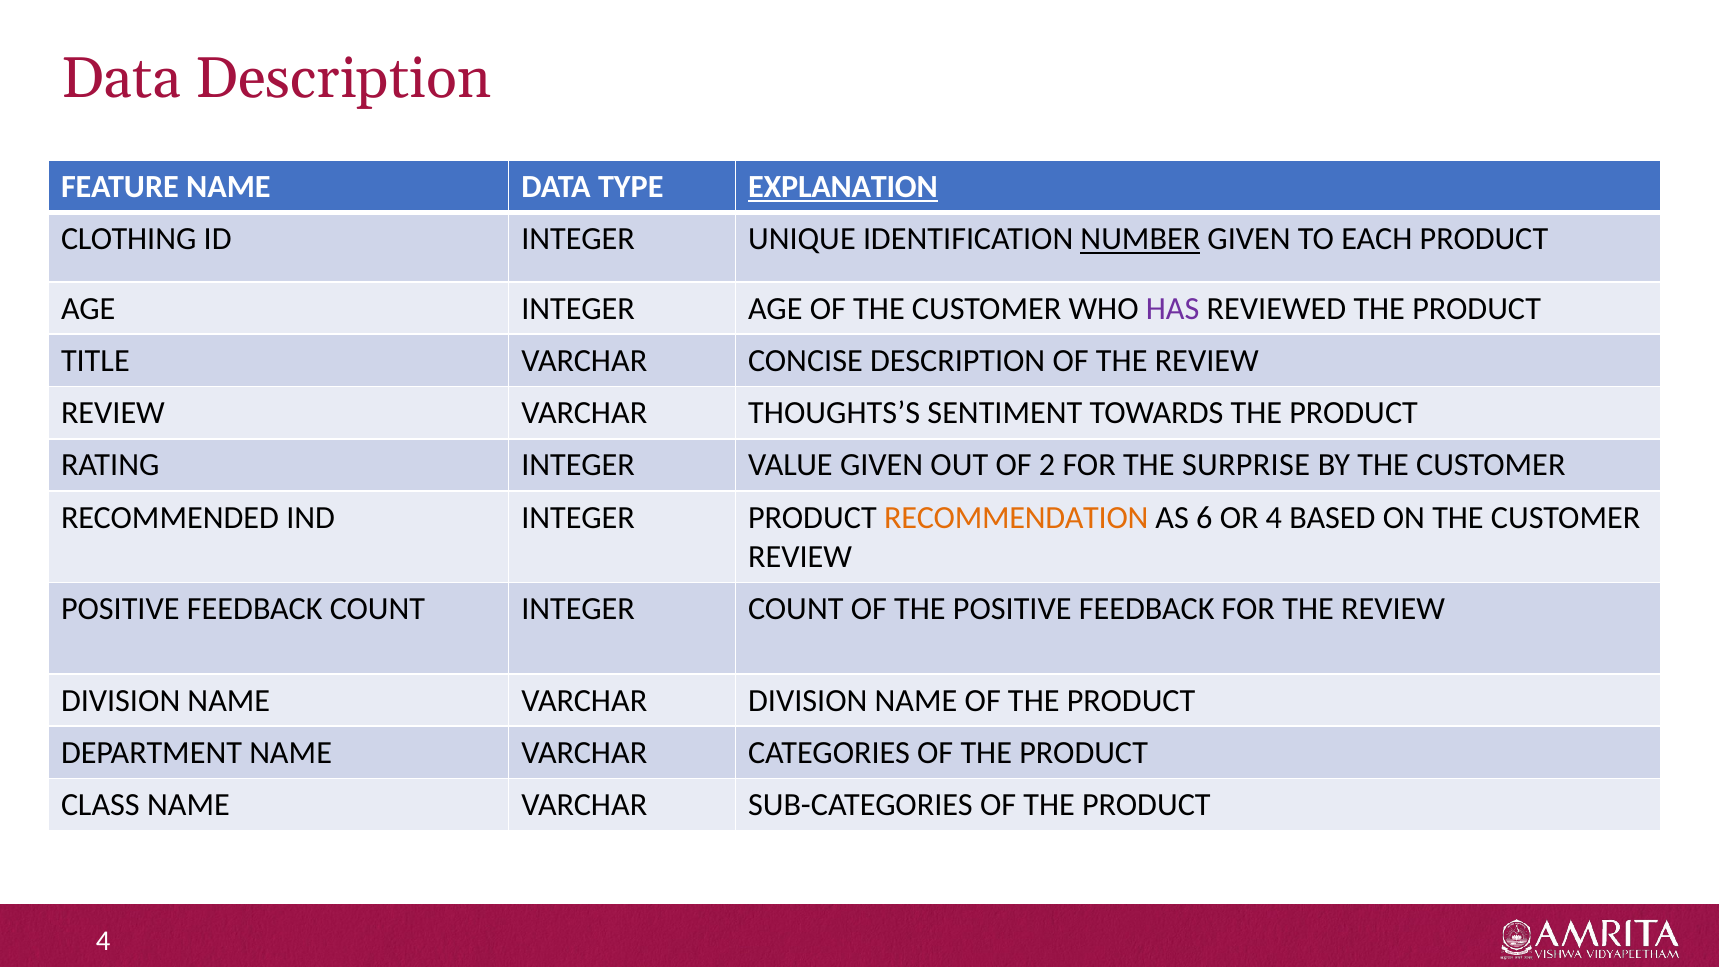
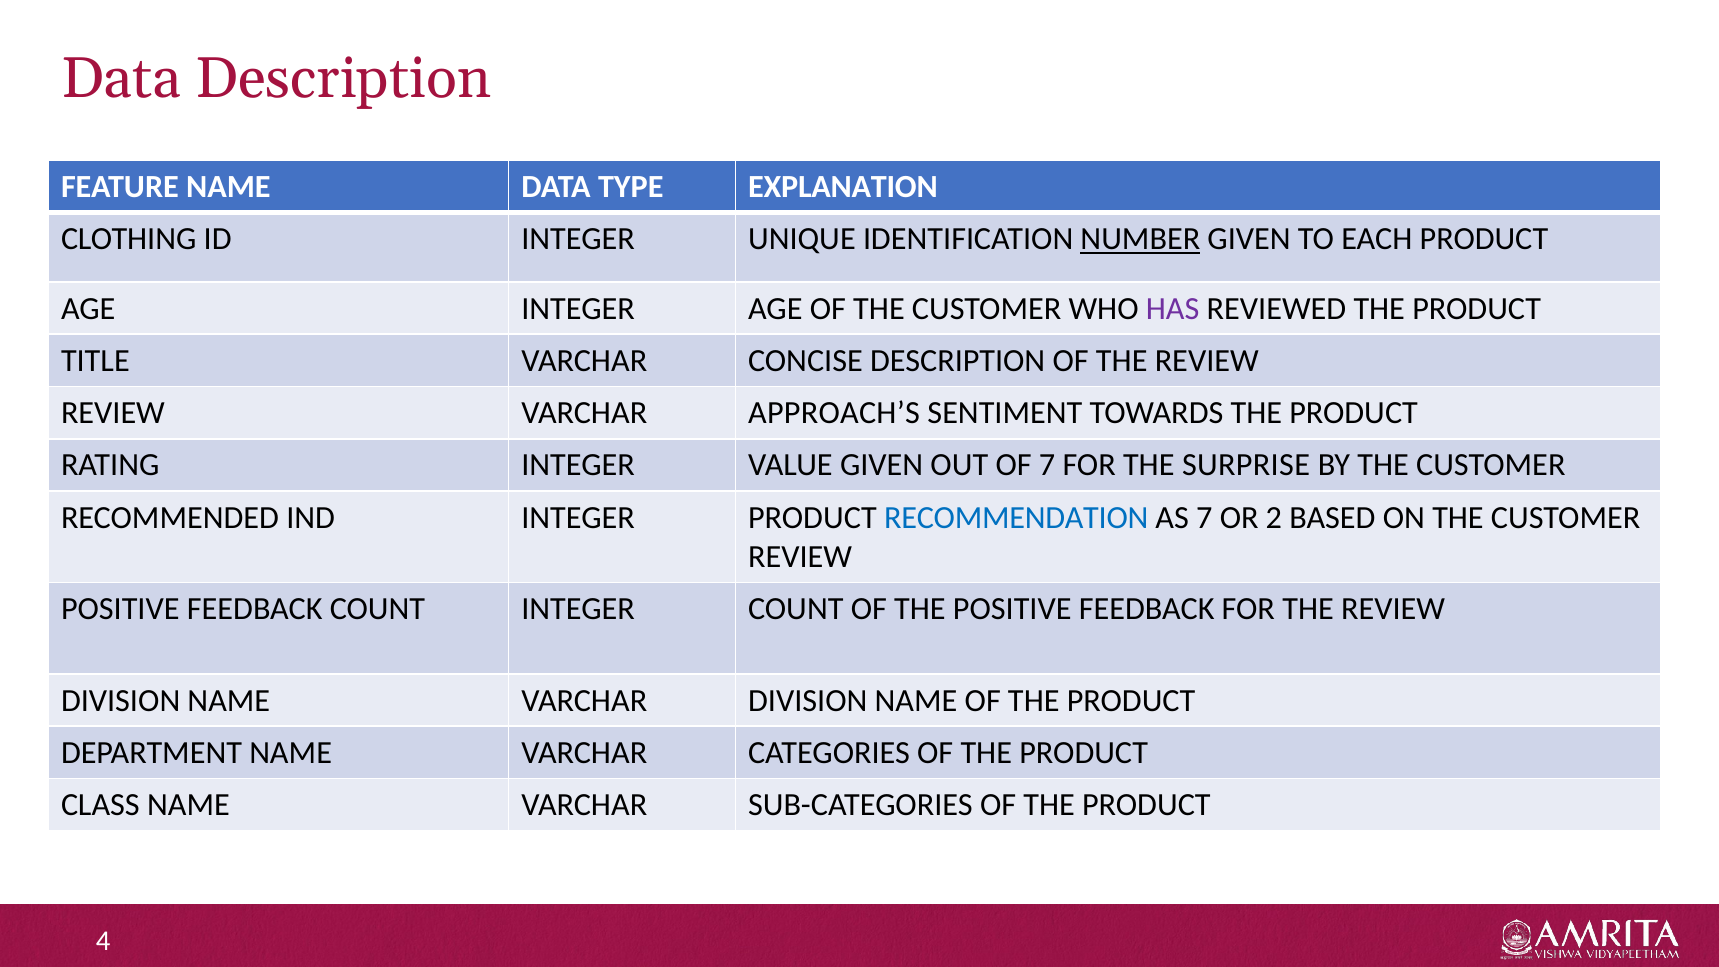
EXPLANATION underline: present -> none
THOUGHTS’S: THOUGHTS’S -> APPROACH’S
OF 2: 2 -> 7
RECOMMENDATION colour: orange -> blue
AS 6: 6 -> 7
OR 4: 4 -> 2
